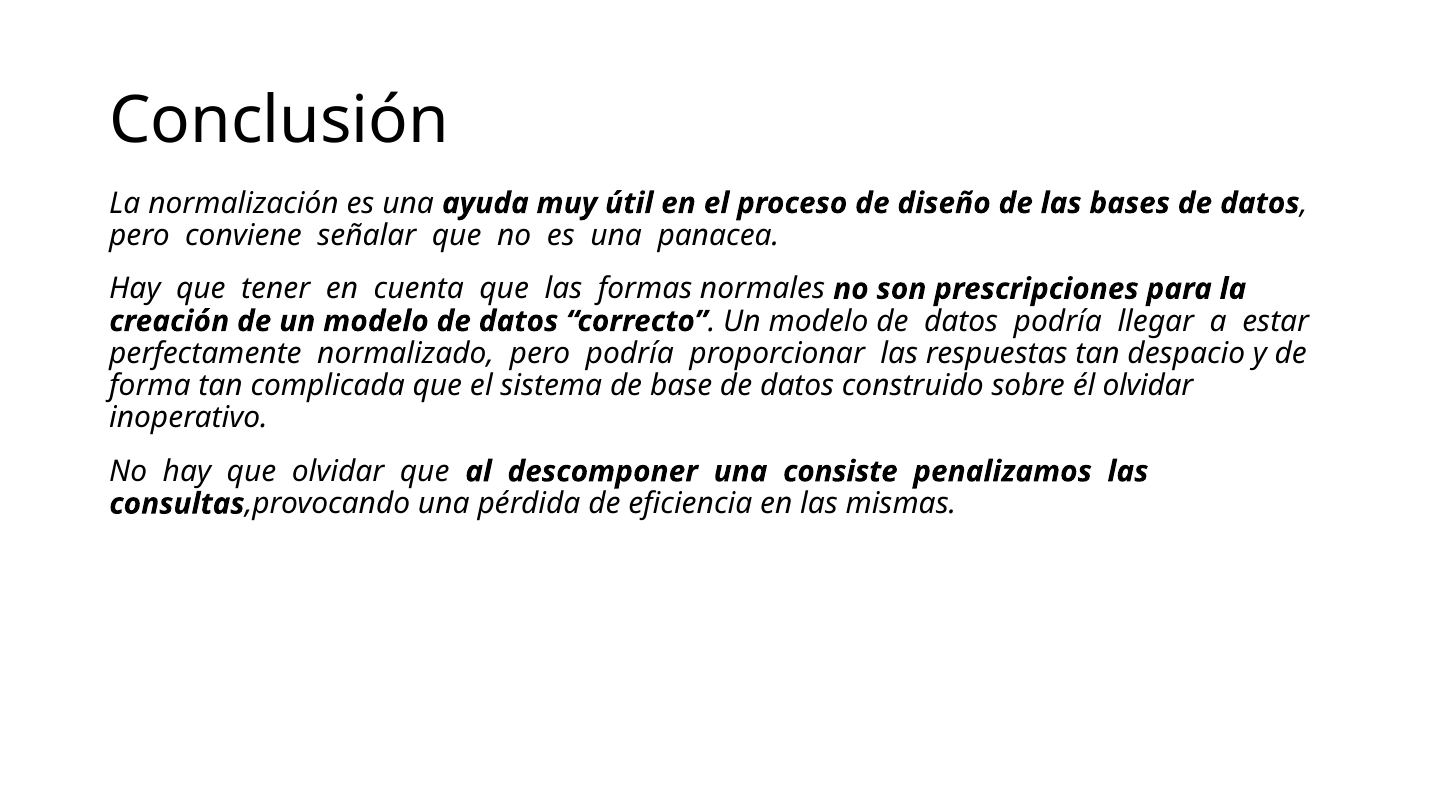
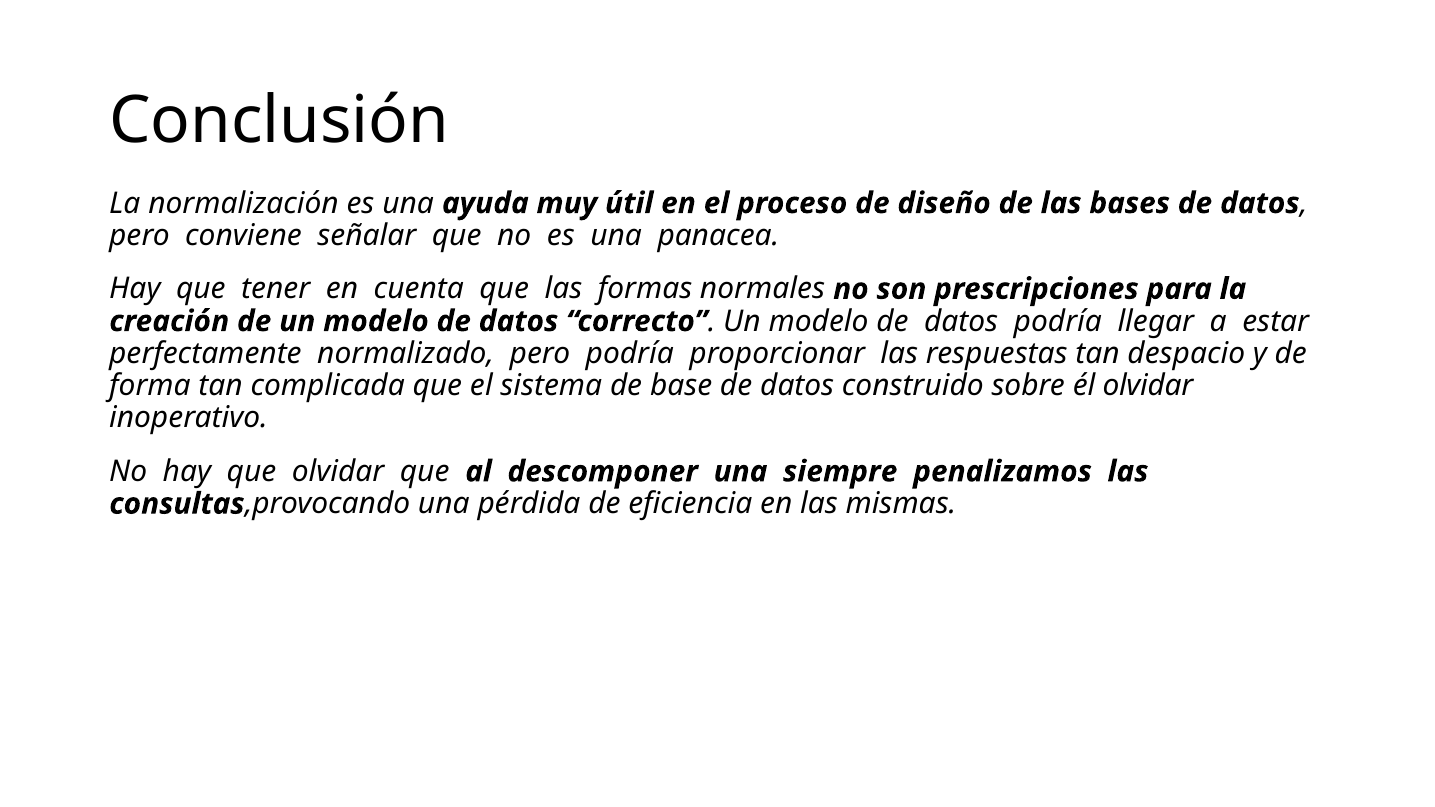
consiste: consiste -> siempre
